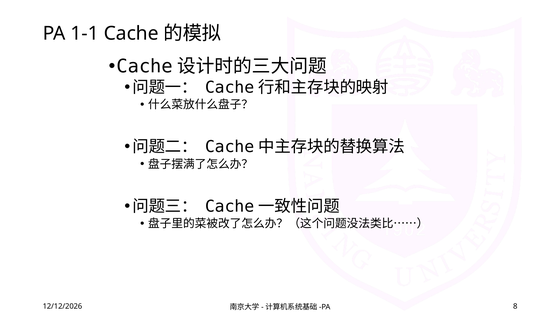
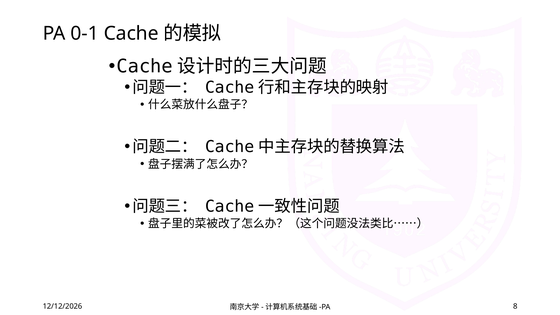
1-1: 1-1 -> 0-1
